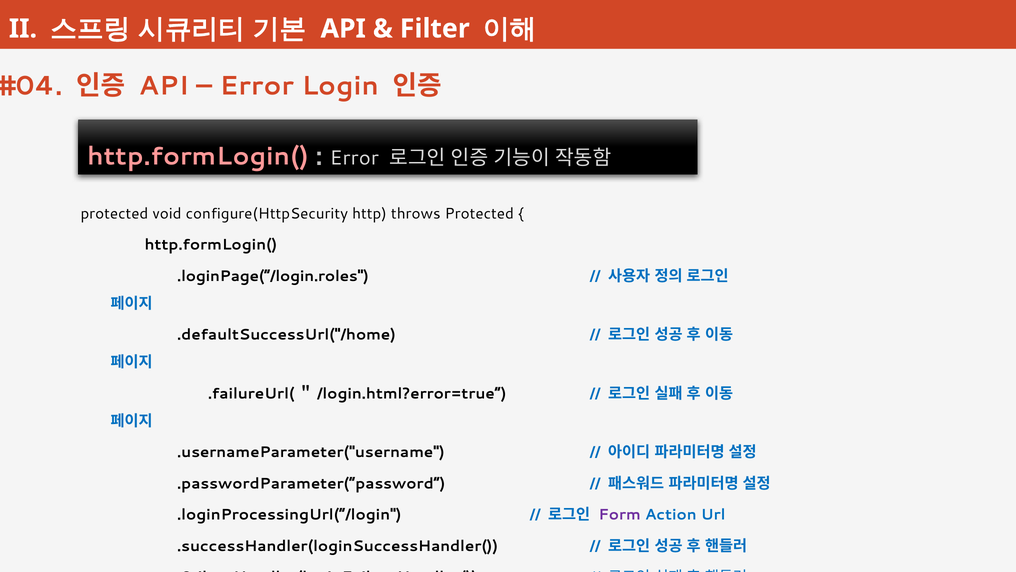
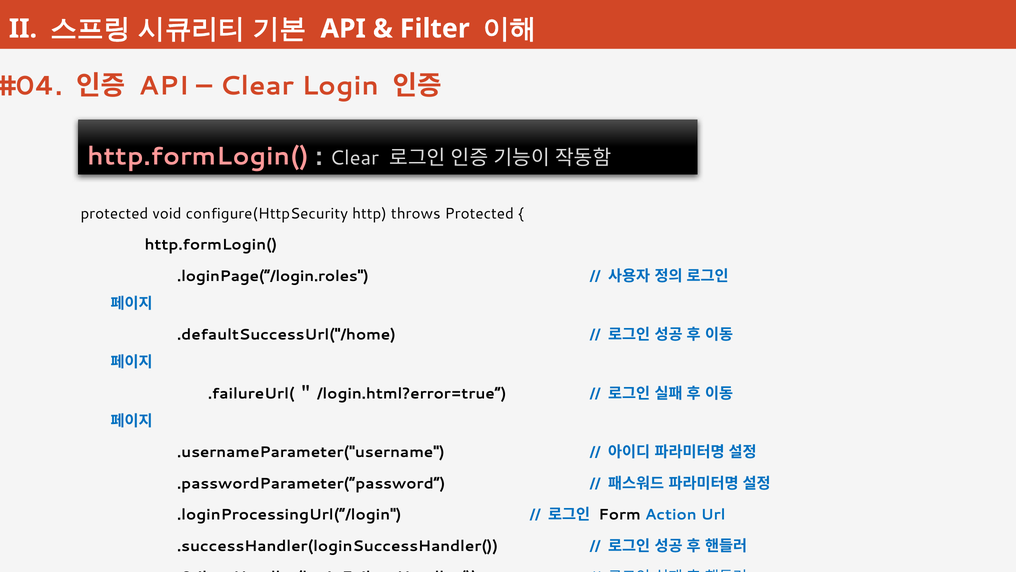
Error at (257, 86): Error -> Clear
Error at (354, 158): Error -> Clear
Form colour: purple -> black
